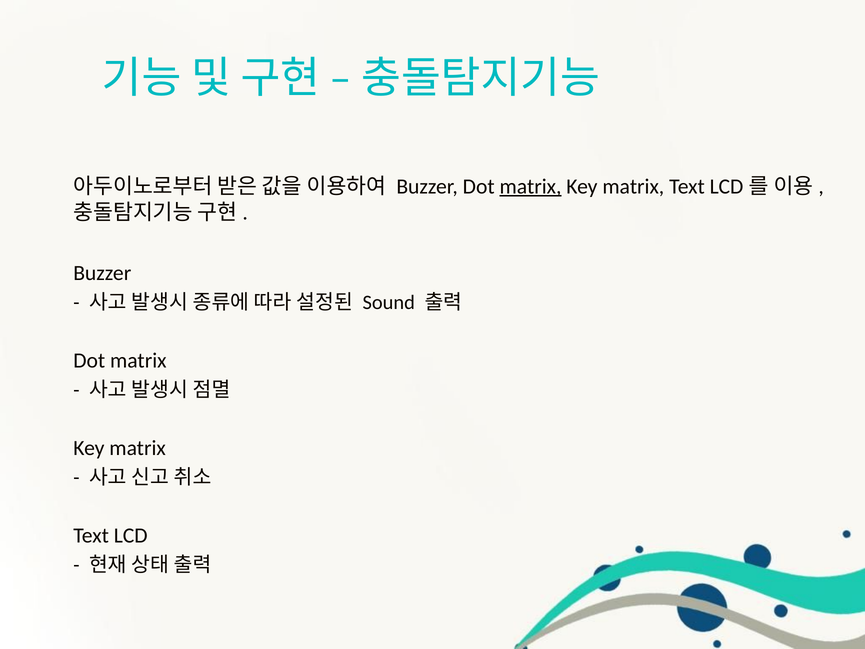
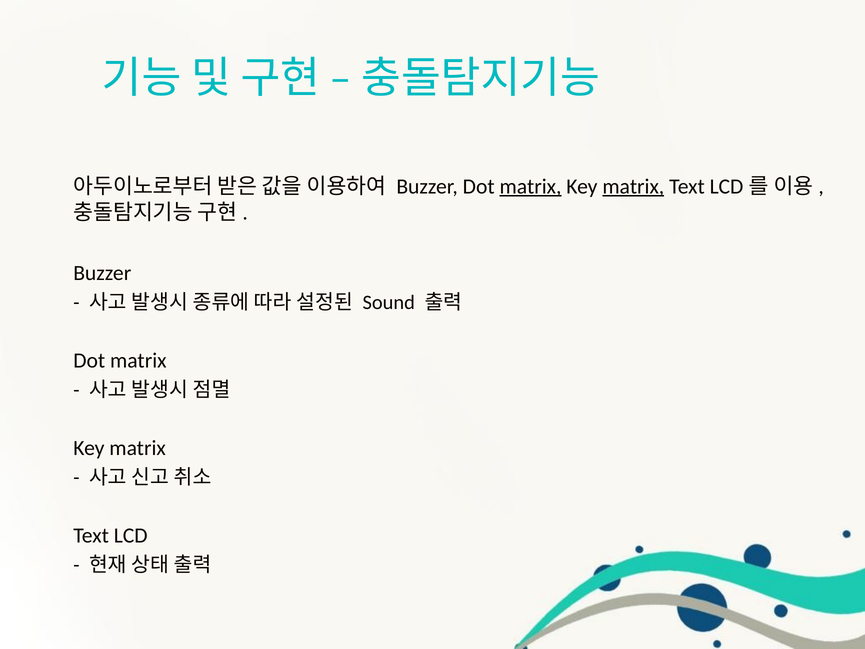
matrix at (633, 187) underline: none -> present
